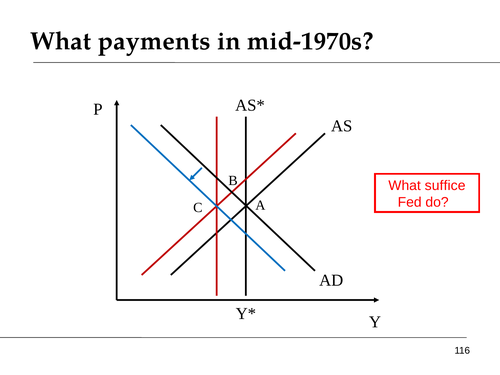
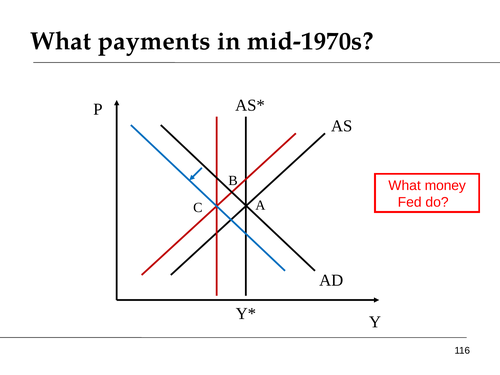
suffice: suffice -> money
